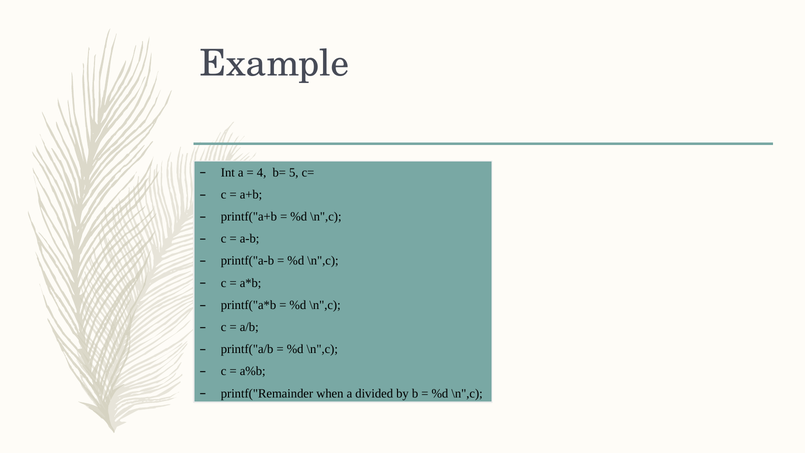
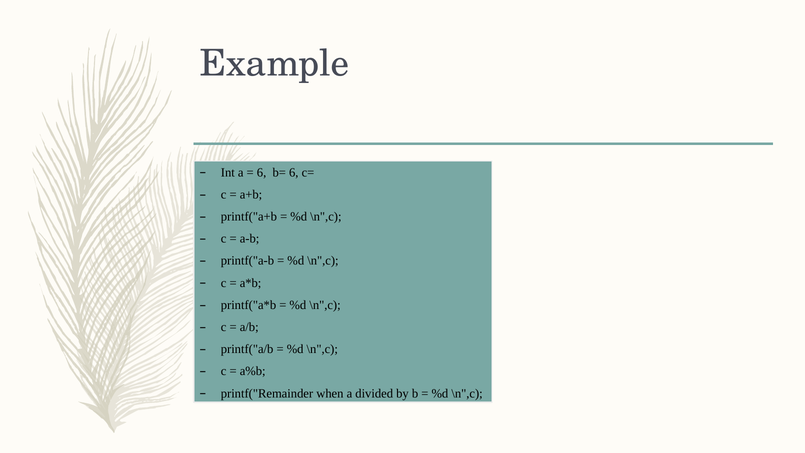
4 at (262, 172): 4 -> 6
b= 5: 5 -> 6
